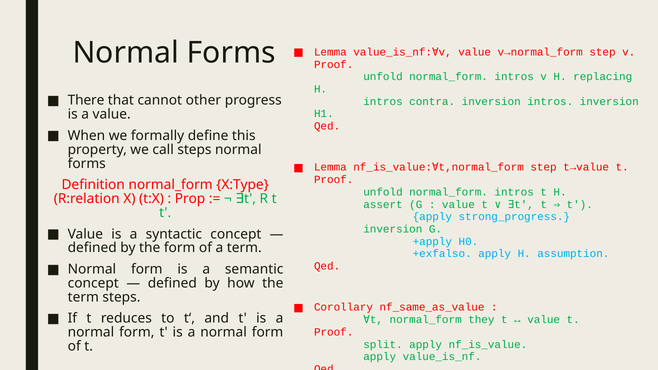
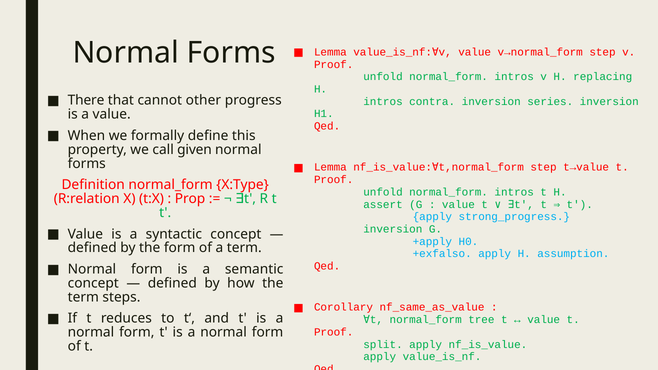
inversion intros: intros -> series
call steps: steps -> given
they: they -> tree
